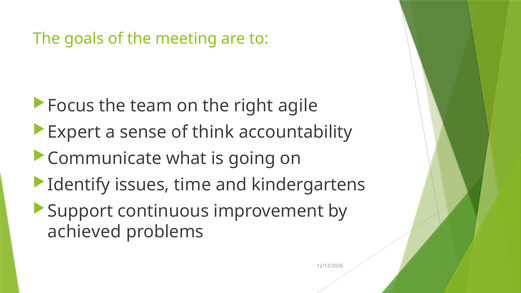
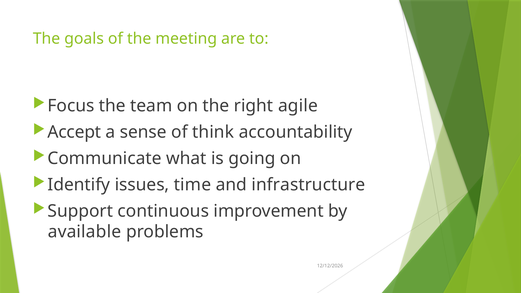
Expert: Expert -> Accept
kindergartens: kindergartens -> infrastructure
achieved: achieved -> available
